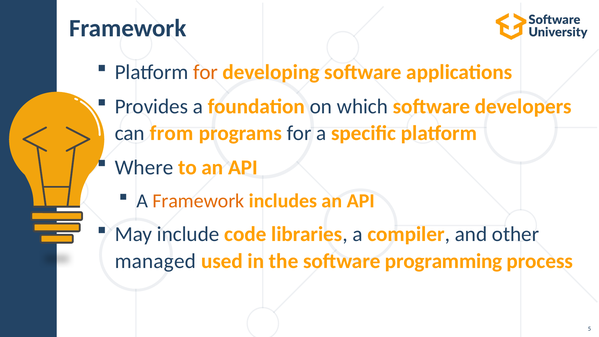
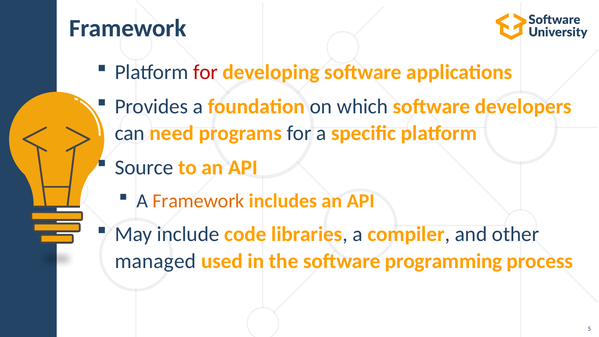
for at (206, 72) colour: orange -> red
from: from -> need
Where: Where -> Source
